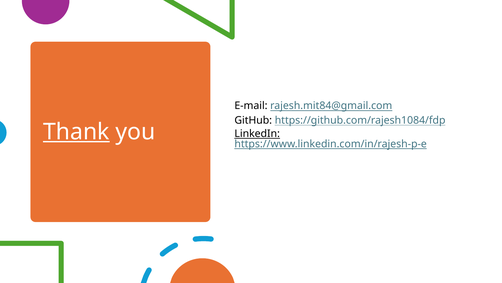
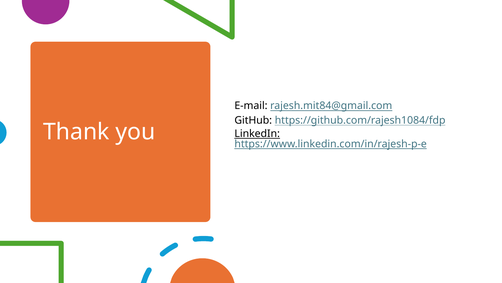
Thank underline: present -> none
